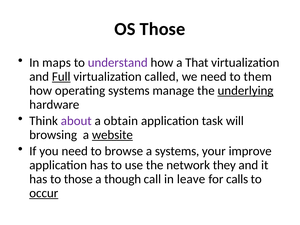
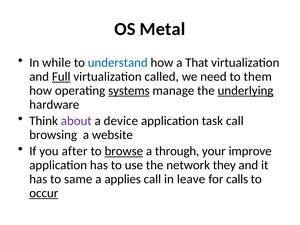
OS Those: Those -> Metal
maps: maps -> while
understand colour: purple -> blue
systems at (129, 91) underline: none -> present
obtain: obtain -> device
task will: will -> call
website underline: present -> none
you need: need -> after
browse underline: none -> present
a systems: systems -> through
to those: those -> same
though: though -> applies
